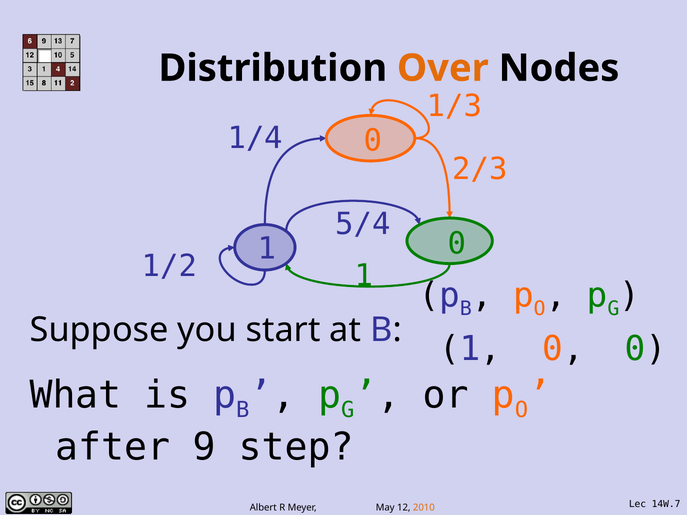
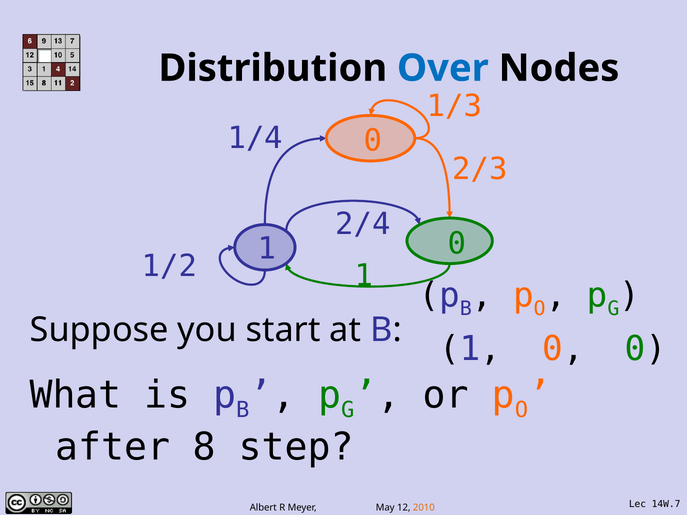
Over colour: orange -> blue
5/4: 5/4 -> 2/4
9: 9 -> 8
